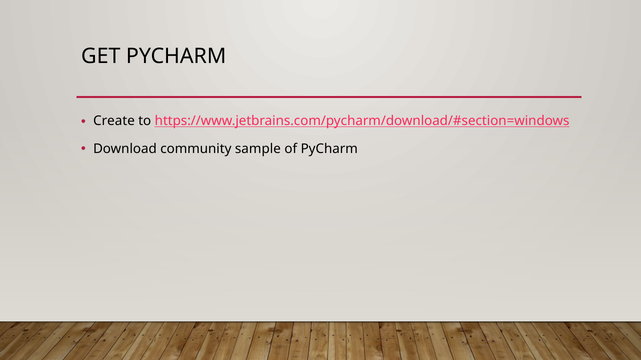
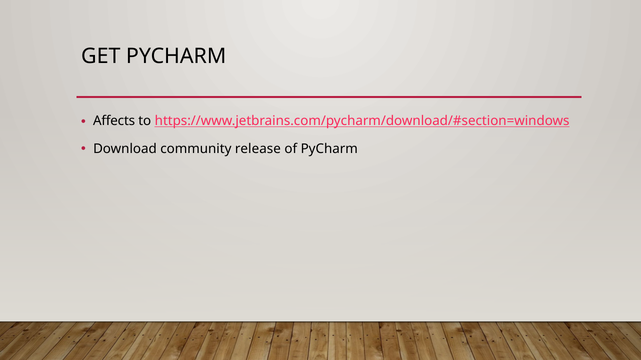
Create: Create -> Affects
sample: sample -> release
